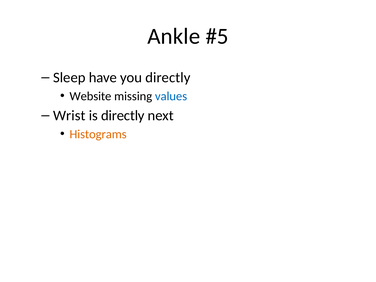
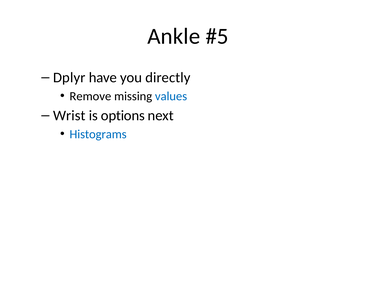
Sleep: Sleep -> Dplyr
Website: Website -> Remove
is directly: directly -> options
Histograms colour: orange -> blue
